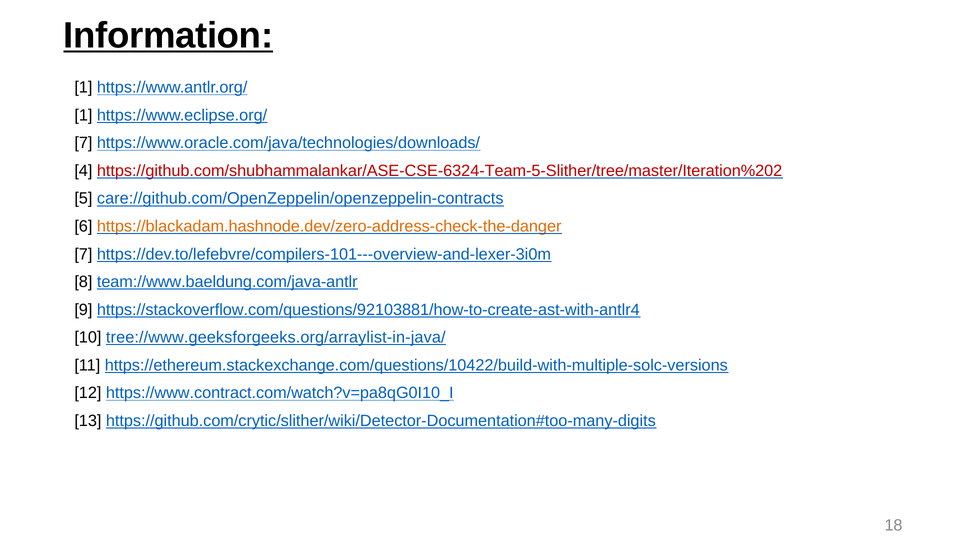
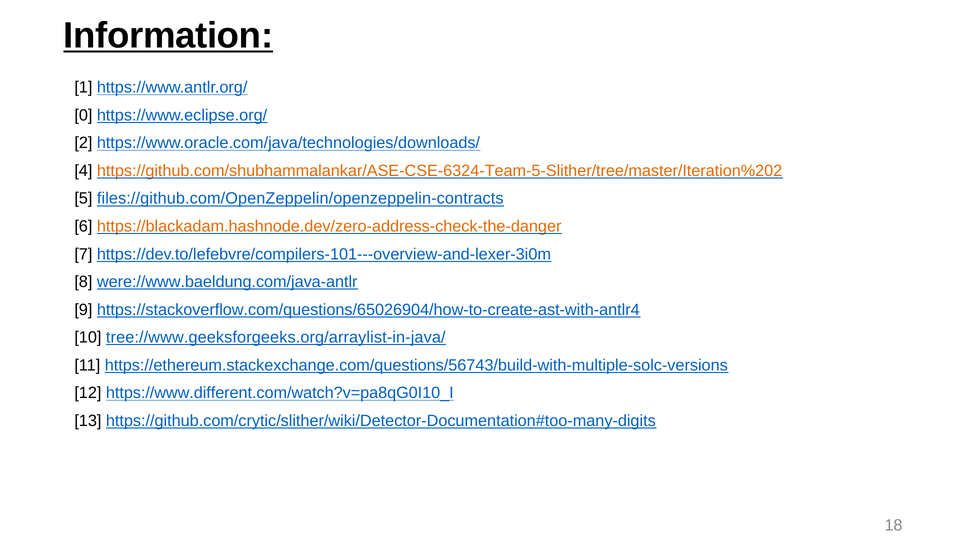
1 at (83, 115): 1 -> 0
7 at (83, 143): 7 -> 2
https://github.com/shubhammalankar/ASE-CSE-6324-Team-5-Slither/tree/master/Iteration%202 colour: red -> orange
care://github.com/OpenZeppelin/openzeppelin-contracts: care://github.com/OpenZeppelin/openzeppelin-contracts -> files://github.com/OpenZeppelin/openzeppelin-contracts
team://www.baeldung.com/java-antlr: team://www.baeldung.com/java-antlr -> were://www.baeldung.com/java-antlr
https://stackoverflow.com/questions/92103881/how-to-create-ast-with-antlr4: https://stackoverflow.com/questions/92103881/how-to-create-ast-with-antlr4 -> https://stackoverflow.com/questions/65026904/how-to-create-ast-with-antlr4
https://ethereum.stackexchange.com/questions/10422/build-with-multiple-solc-versions: https://ethereum.stackexchange.com/questions/10422/build-with-multiple-solc-versions -> https://ethereum.stackexchange.com/questions/56743/build-with-multiple-solc-versions
https://www.contract.com/watch?v=pa8qG0I10_I: https://www.contract.com/watch?v=pa8qG0I10_I -> https://www.different.com/watch?v=pa8qG0I10_I
